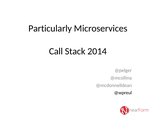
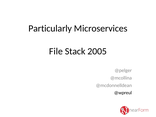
Call: Call -> File
2014: 2014 -> 2005
